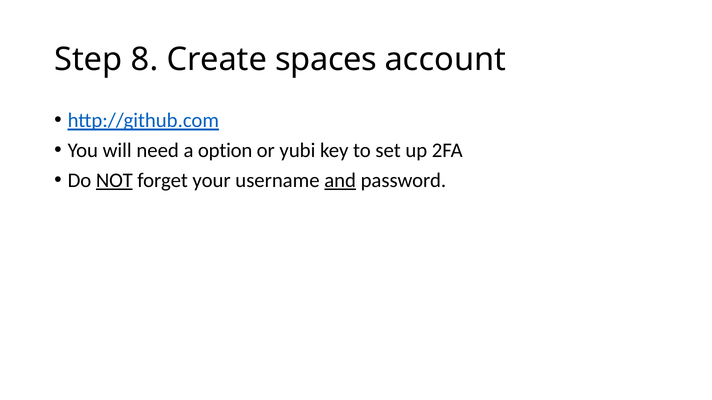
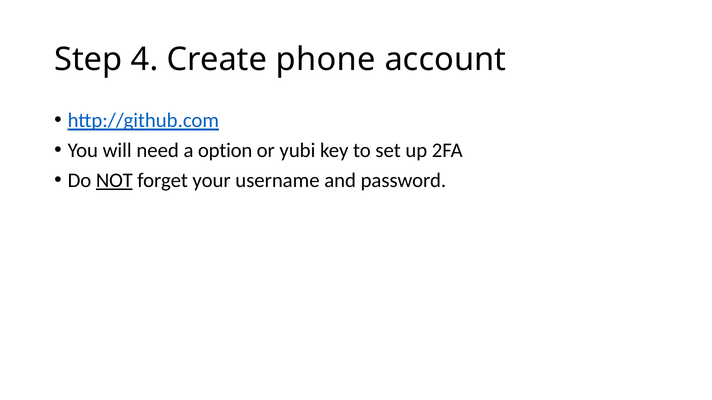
8: 8 -> 4
spaces: spaces -> phone
and underline: present -> none
